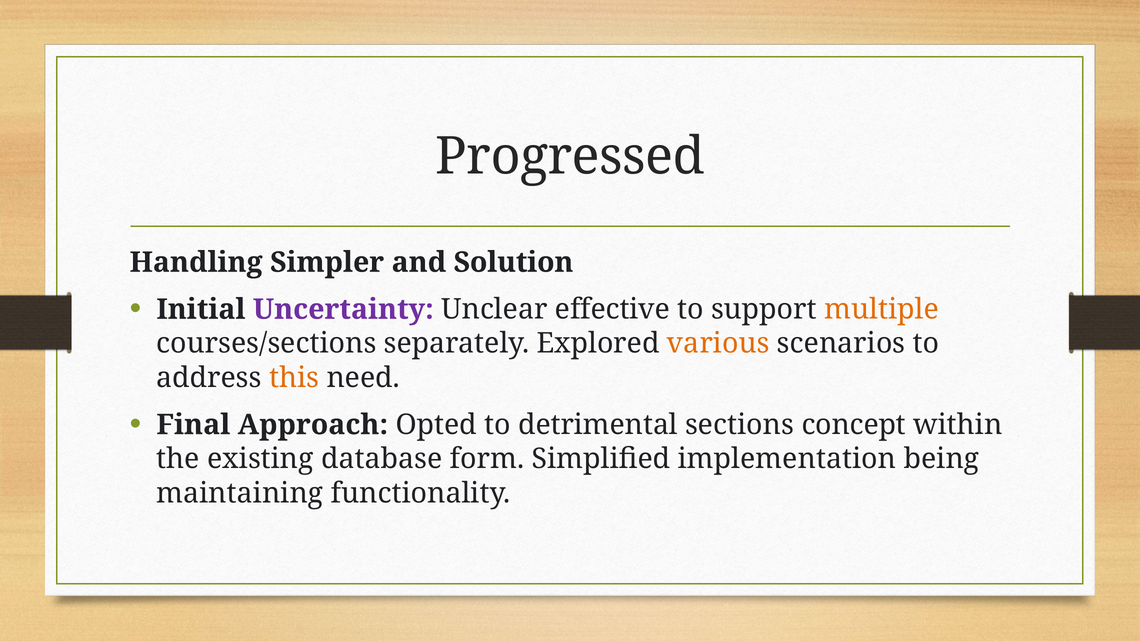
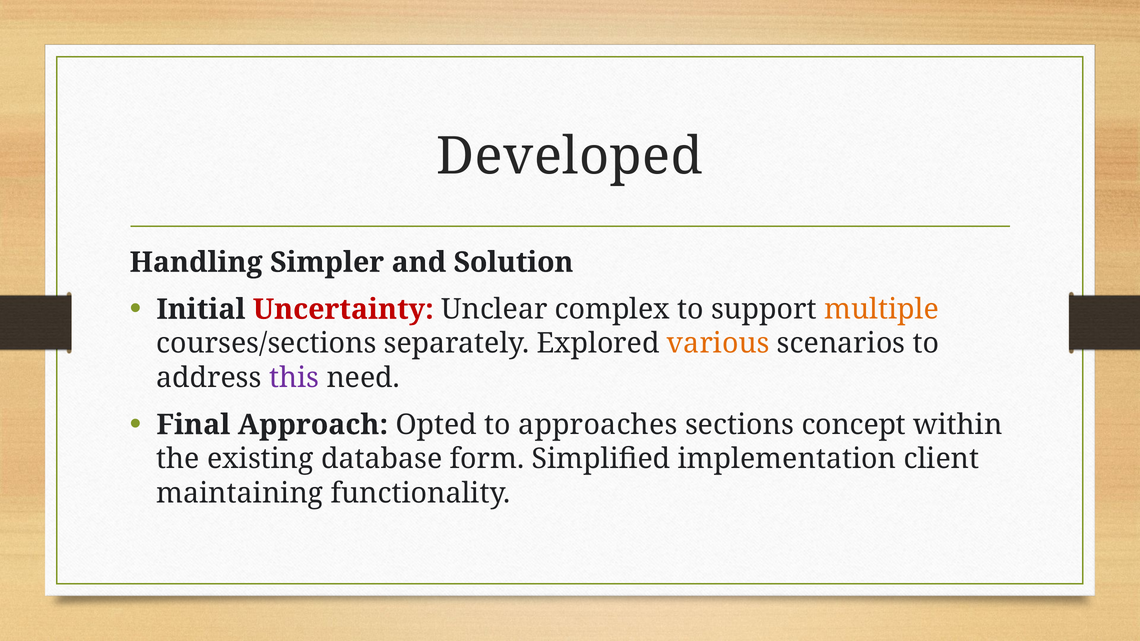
Progressed: Progressed -> Developed
Uncertainty colour: purple -> red
effective: effective -> complex
this colour: orange -> purple
detrimental: detrimental -> approaches
being: being -> client
